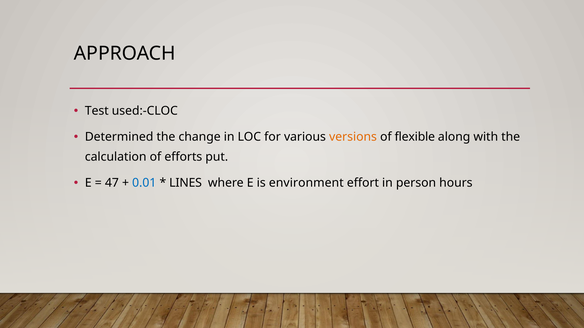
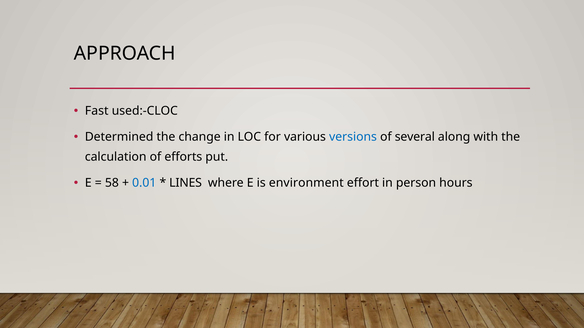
Test: Test -> Fast
versions colour: orange -> blue
flexible: flexible -> several
47: 47 -> 58
